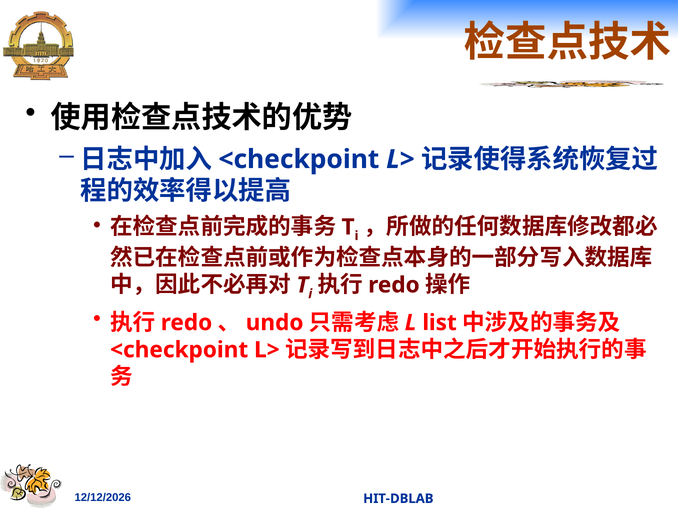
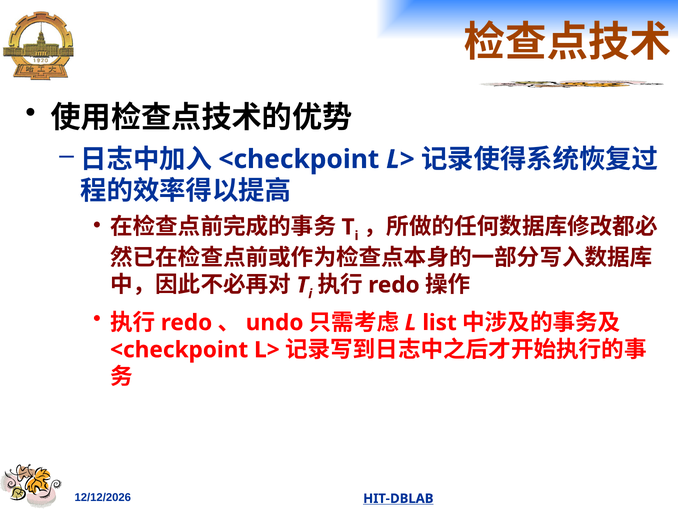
HIT-DBLAB underline: none -> present
